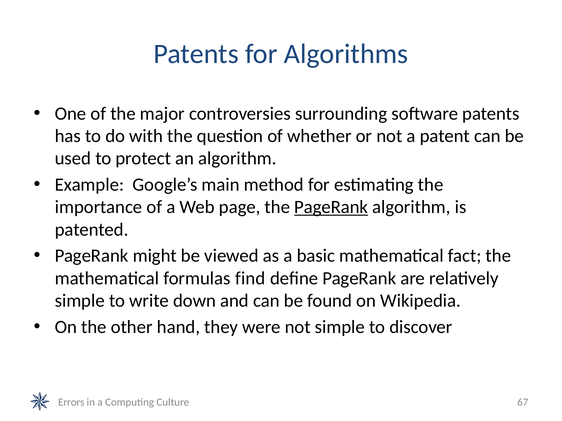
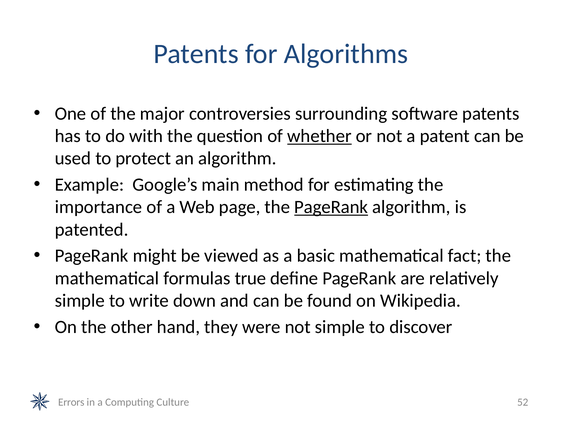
whether underline: none -> present
find: find -> true
67: 67 -> 52
